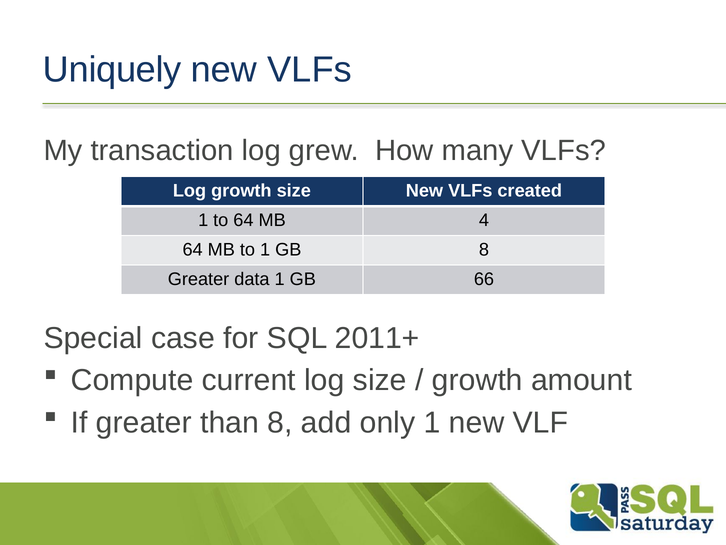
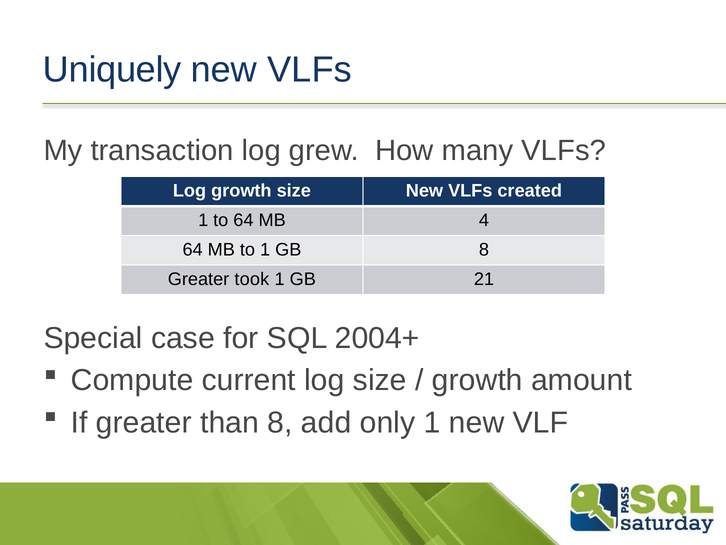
data: data -> took
66: 66 -> 21
2011+: 2011+ -> 2004+
